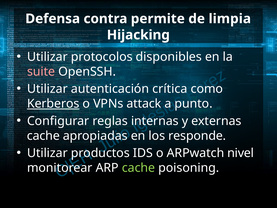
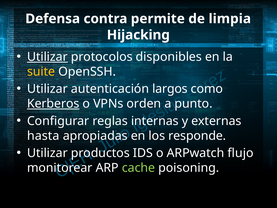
Utilizar at (47, 57) underline: none -> present
suite colour: pink -> yellow
crítica: crítica -> largos
attack: attack -> orden
cache at (43, 136): cache -> hasta
nivel: nivel -> flujo
